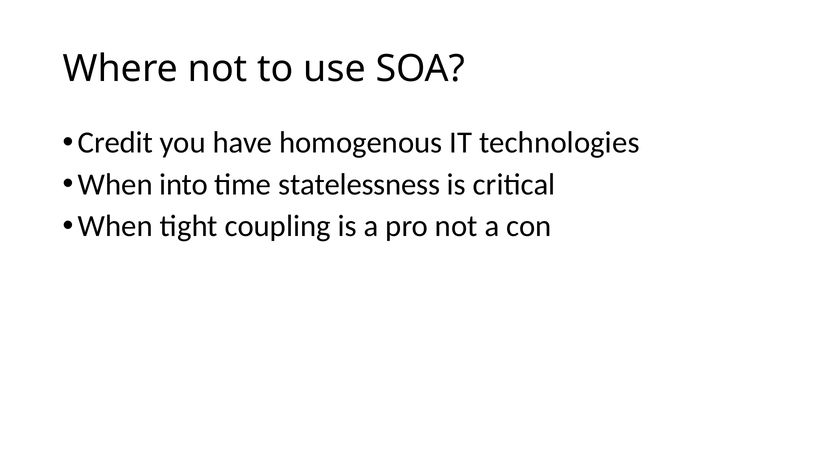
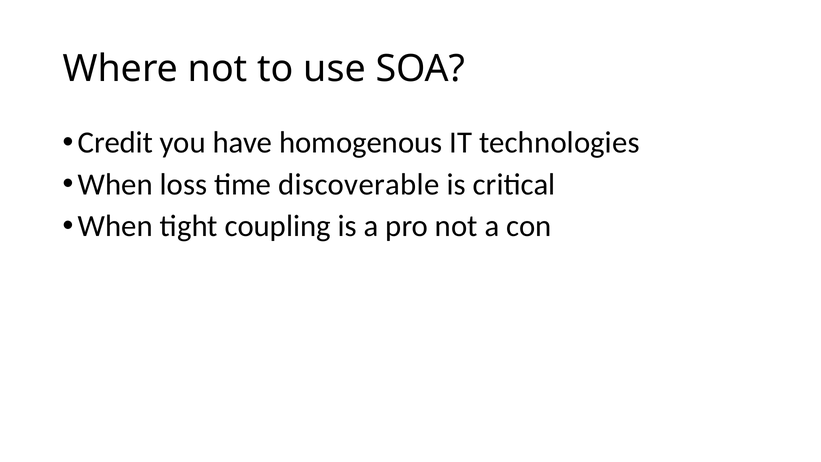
into: into -> loss
statelessness: statelessness -> discoverable
